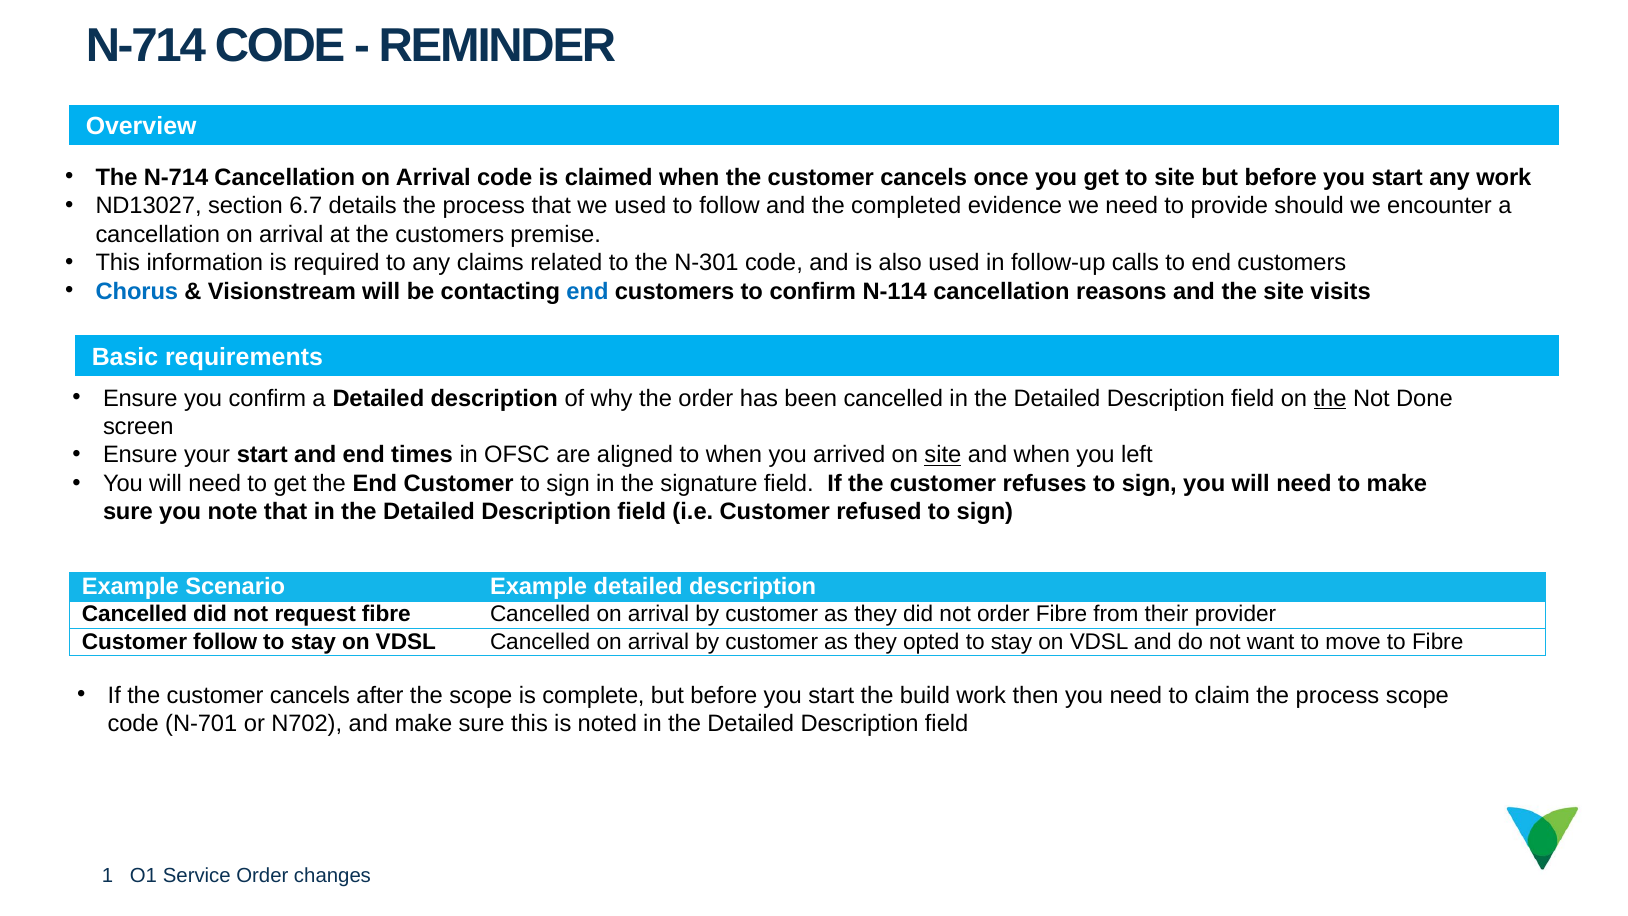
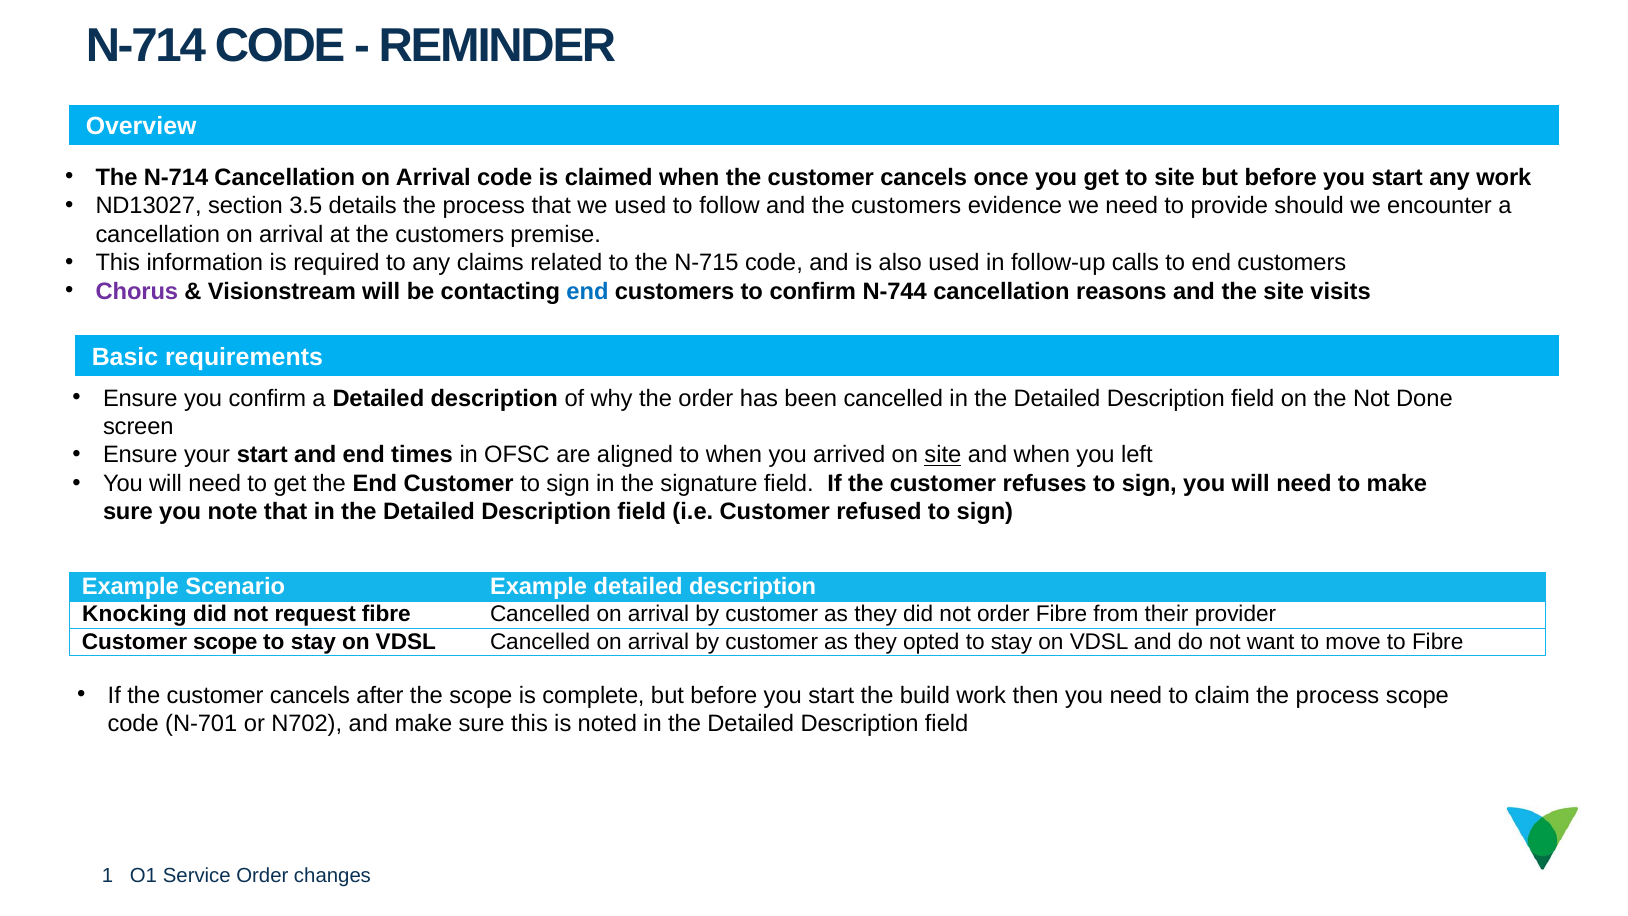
6.7: 6.7 -> 3.5
and the completed: completed -> customers
N-301: N-301 -> N-715
Chorus colour: blue -> purple
N-114: N-114 -> N-744
the at (1330, 398) underline: present -> none
Cancelled at (135, 614): Cancelled -> Knocking
Customer follow: follow -> scope
